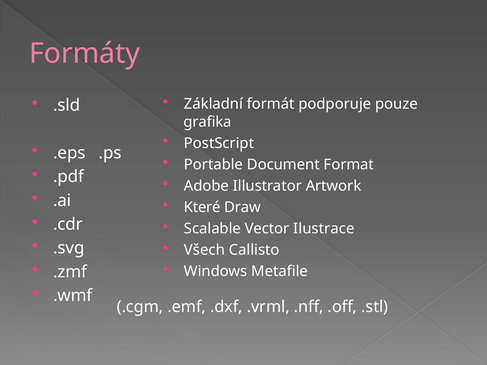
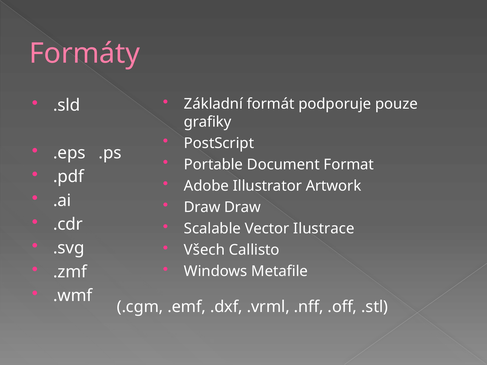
grafika: grafika -> grafiky
Které at (202, 207): Které -> Draw
